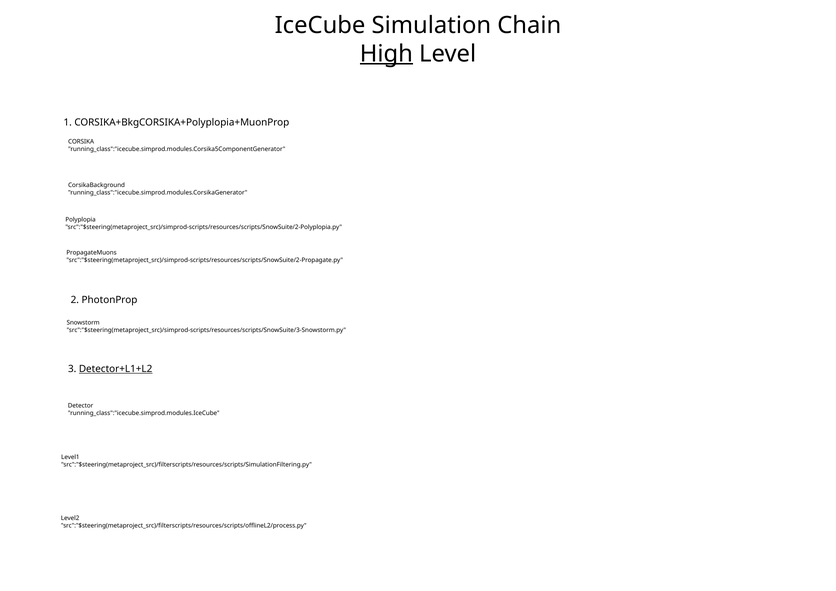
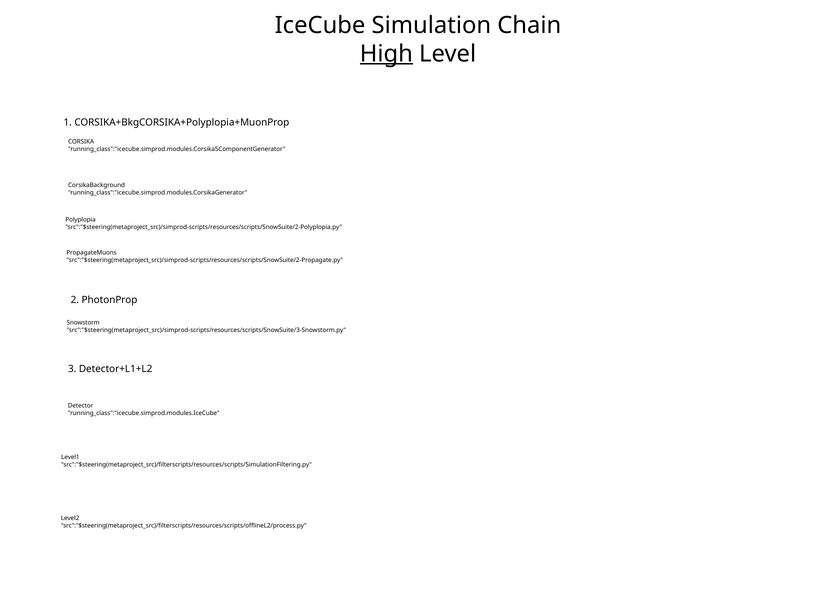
Detector+L1+L2 underline: present -> none
